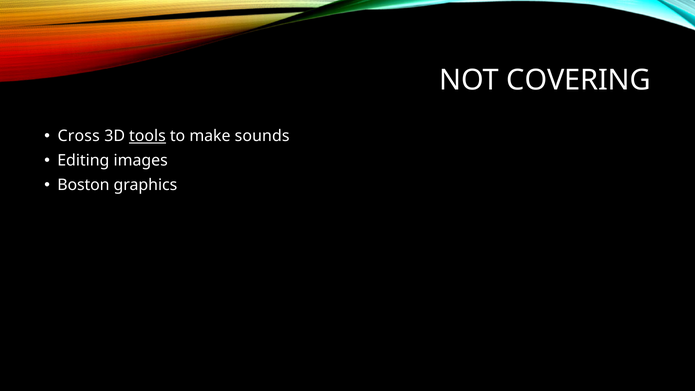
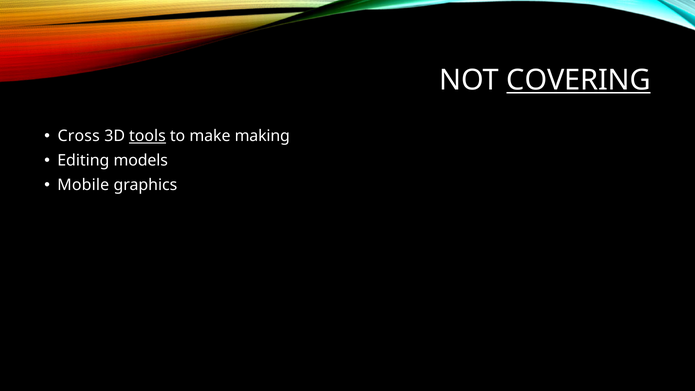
COVERING underline: none -> present
sounds: sounds -> making
images: images -> models
Boston: Boston -> Mobile
